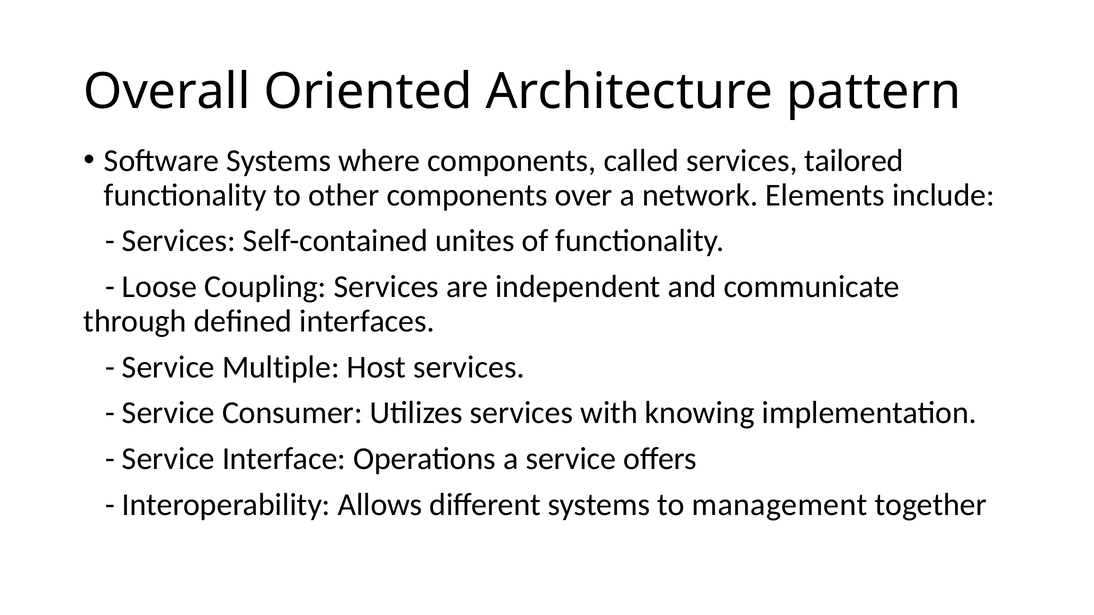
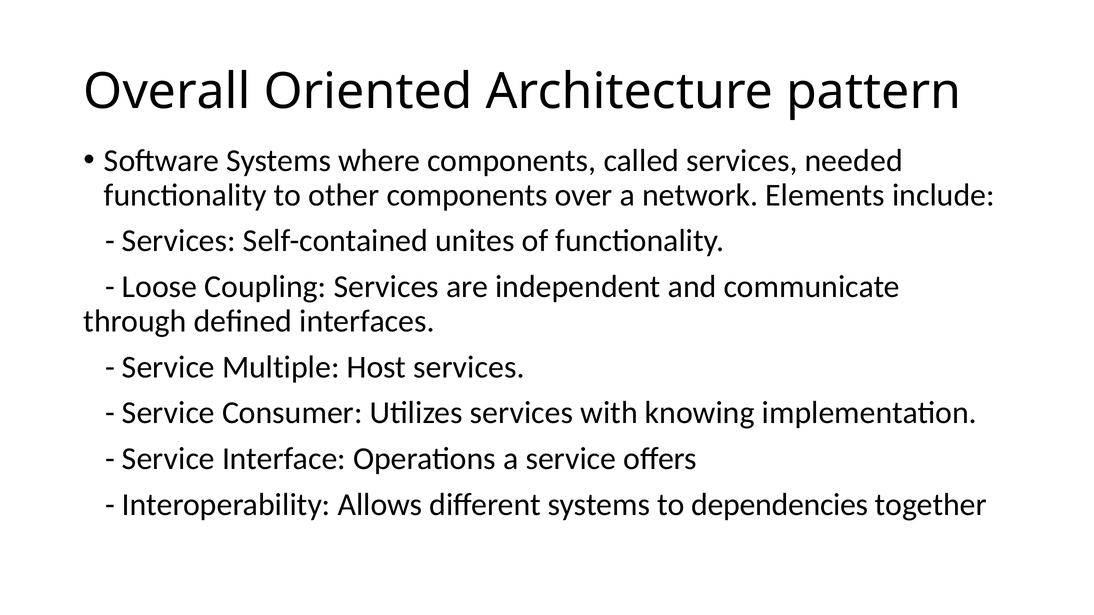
tailored: tailored -> needed
management: management -> dependencies
